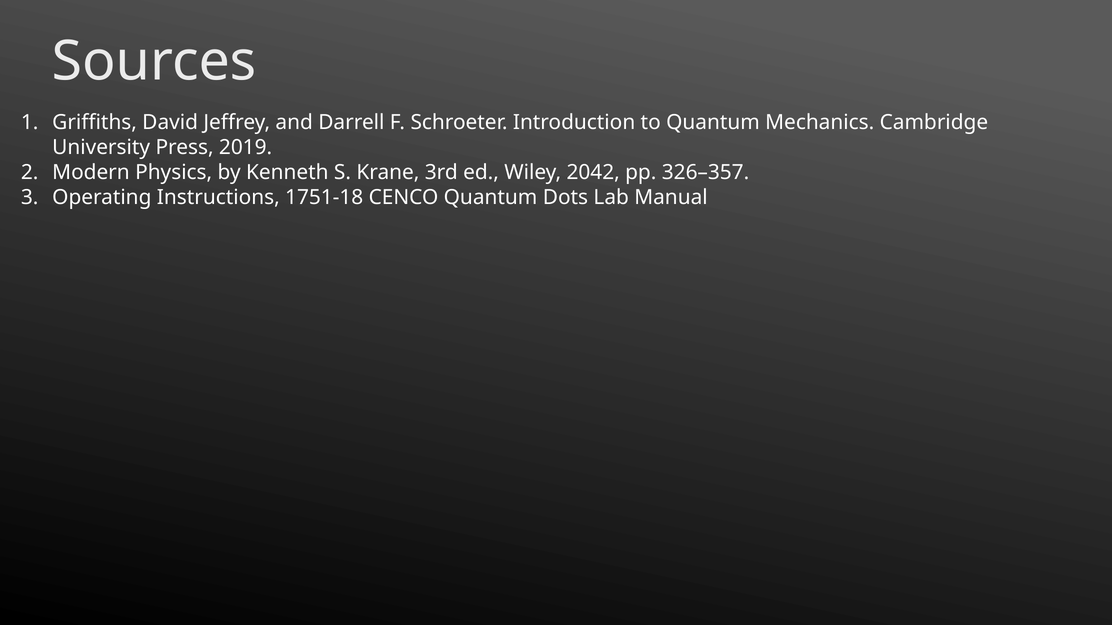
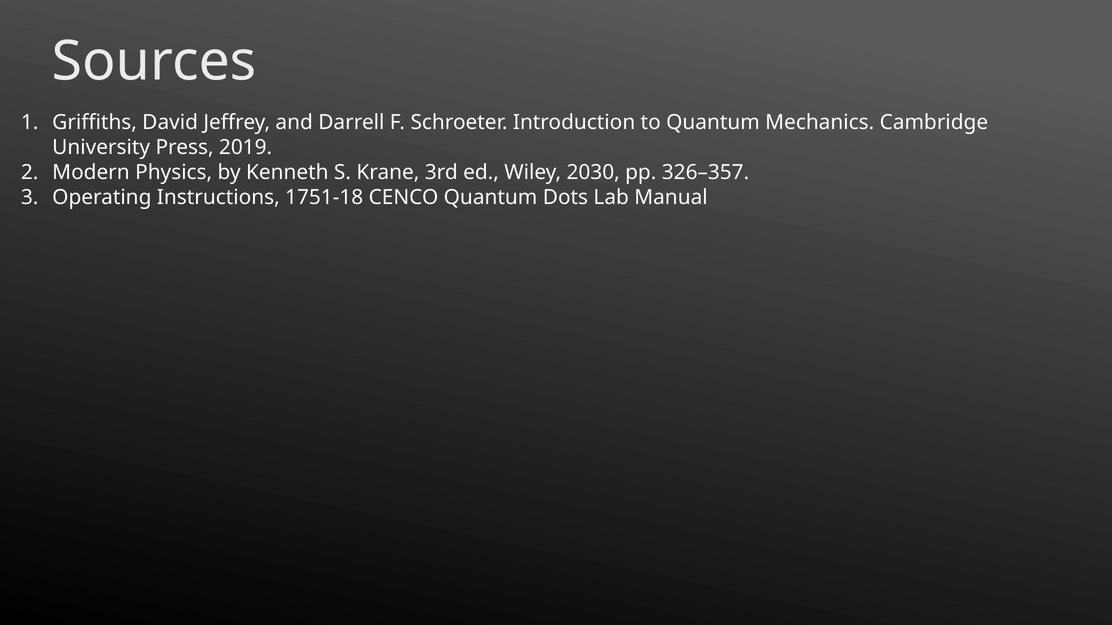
2042: 2042 -> 2030
